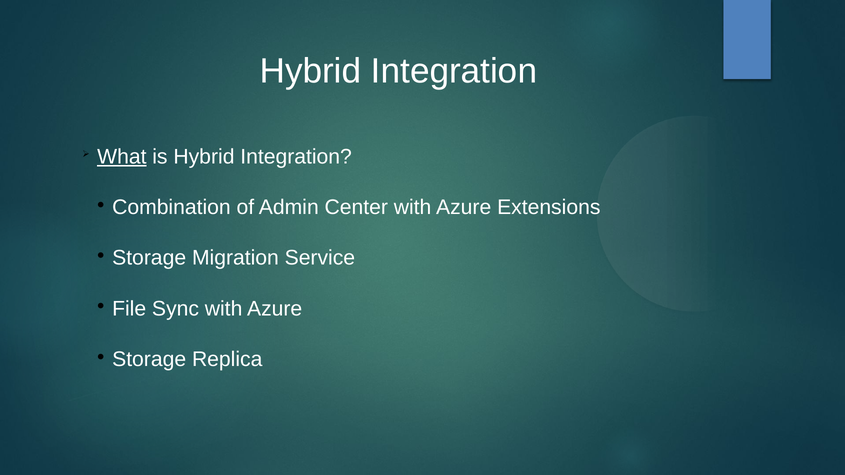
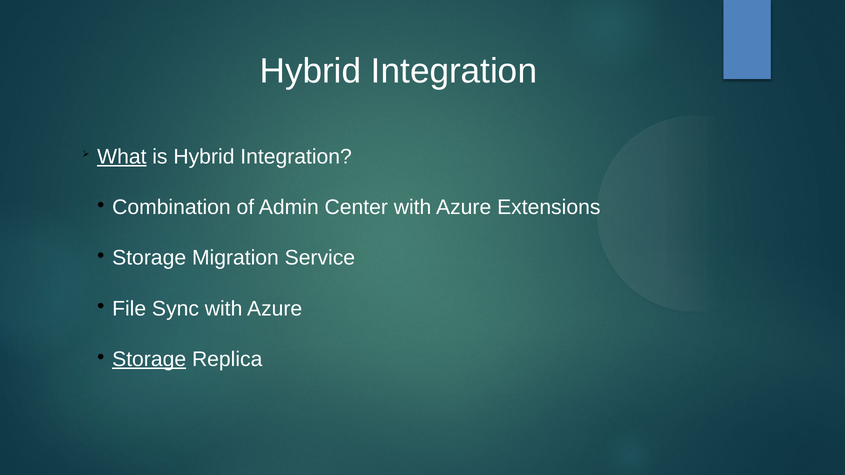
Storage at (149, 359) underline: none -> present
